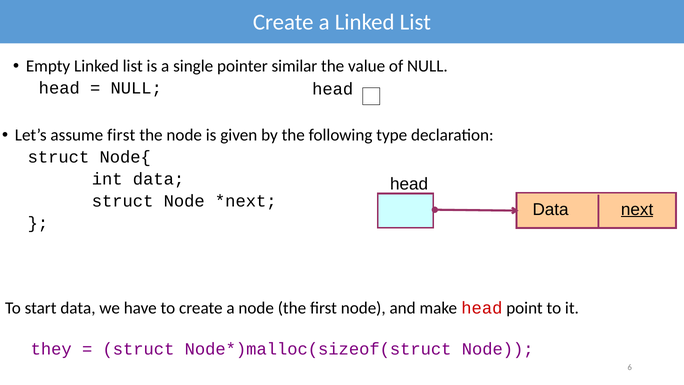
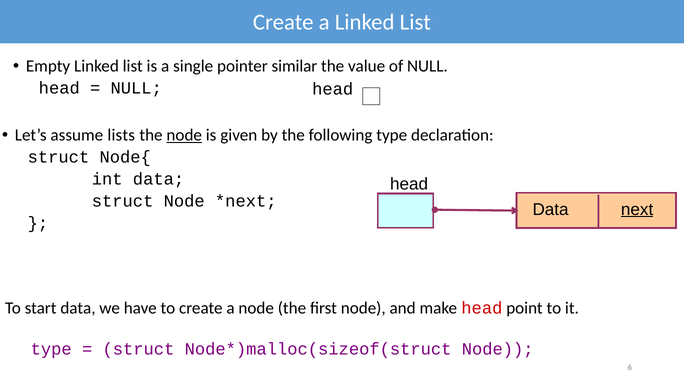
assume first: first -> lists
node at (184, 135) underline: none -> present
they at (51, 349): they -> type
